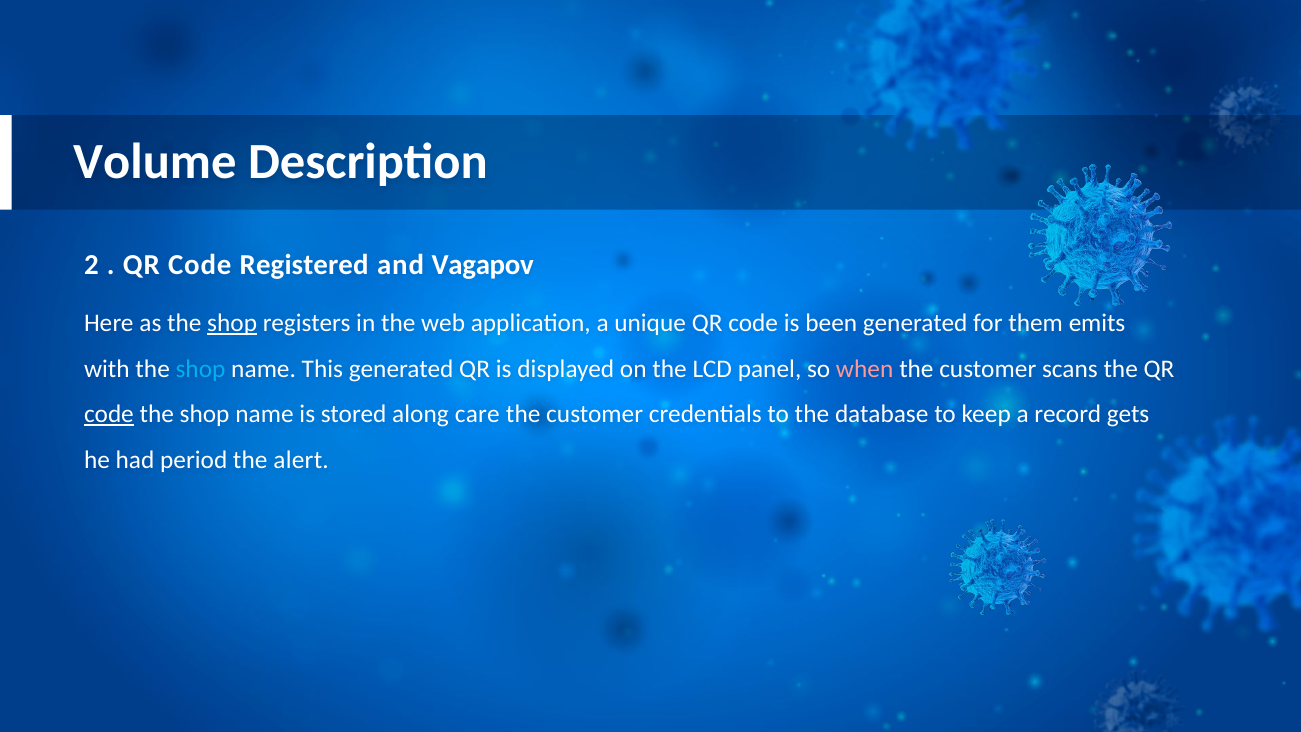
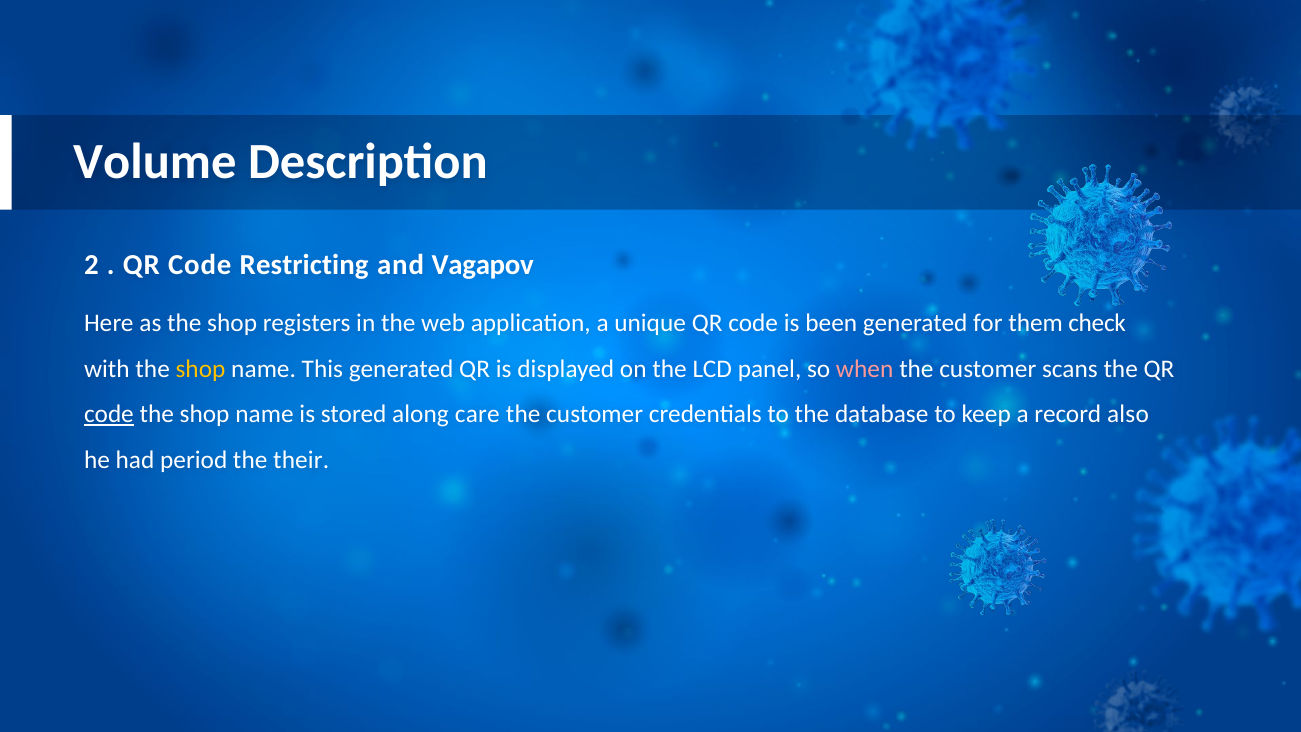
Registered: Registered -> Restricting
shop at (232, 323) underline: present -> none
emits: emits -> check
shop at (200, 369) colour: light blue -> yellow
gets: gets -> also
alert: alert -> their
